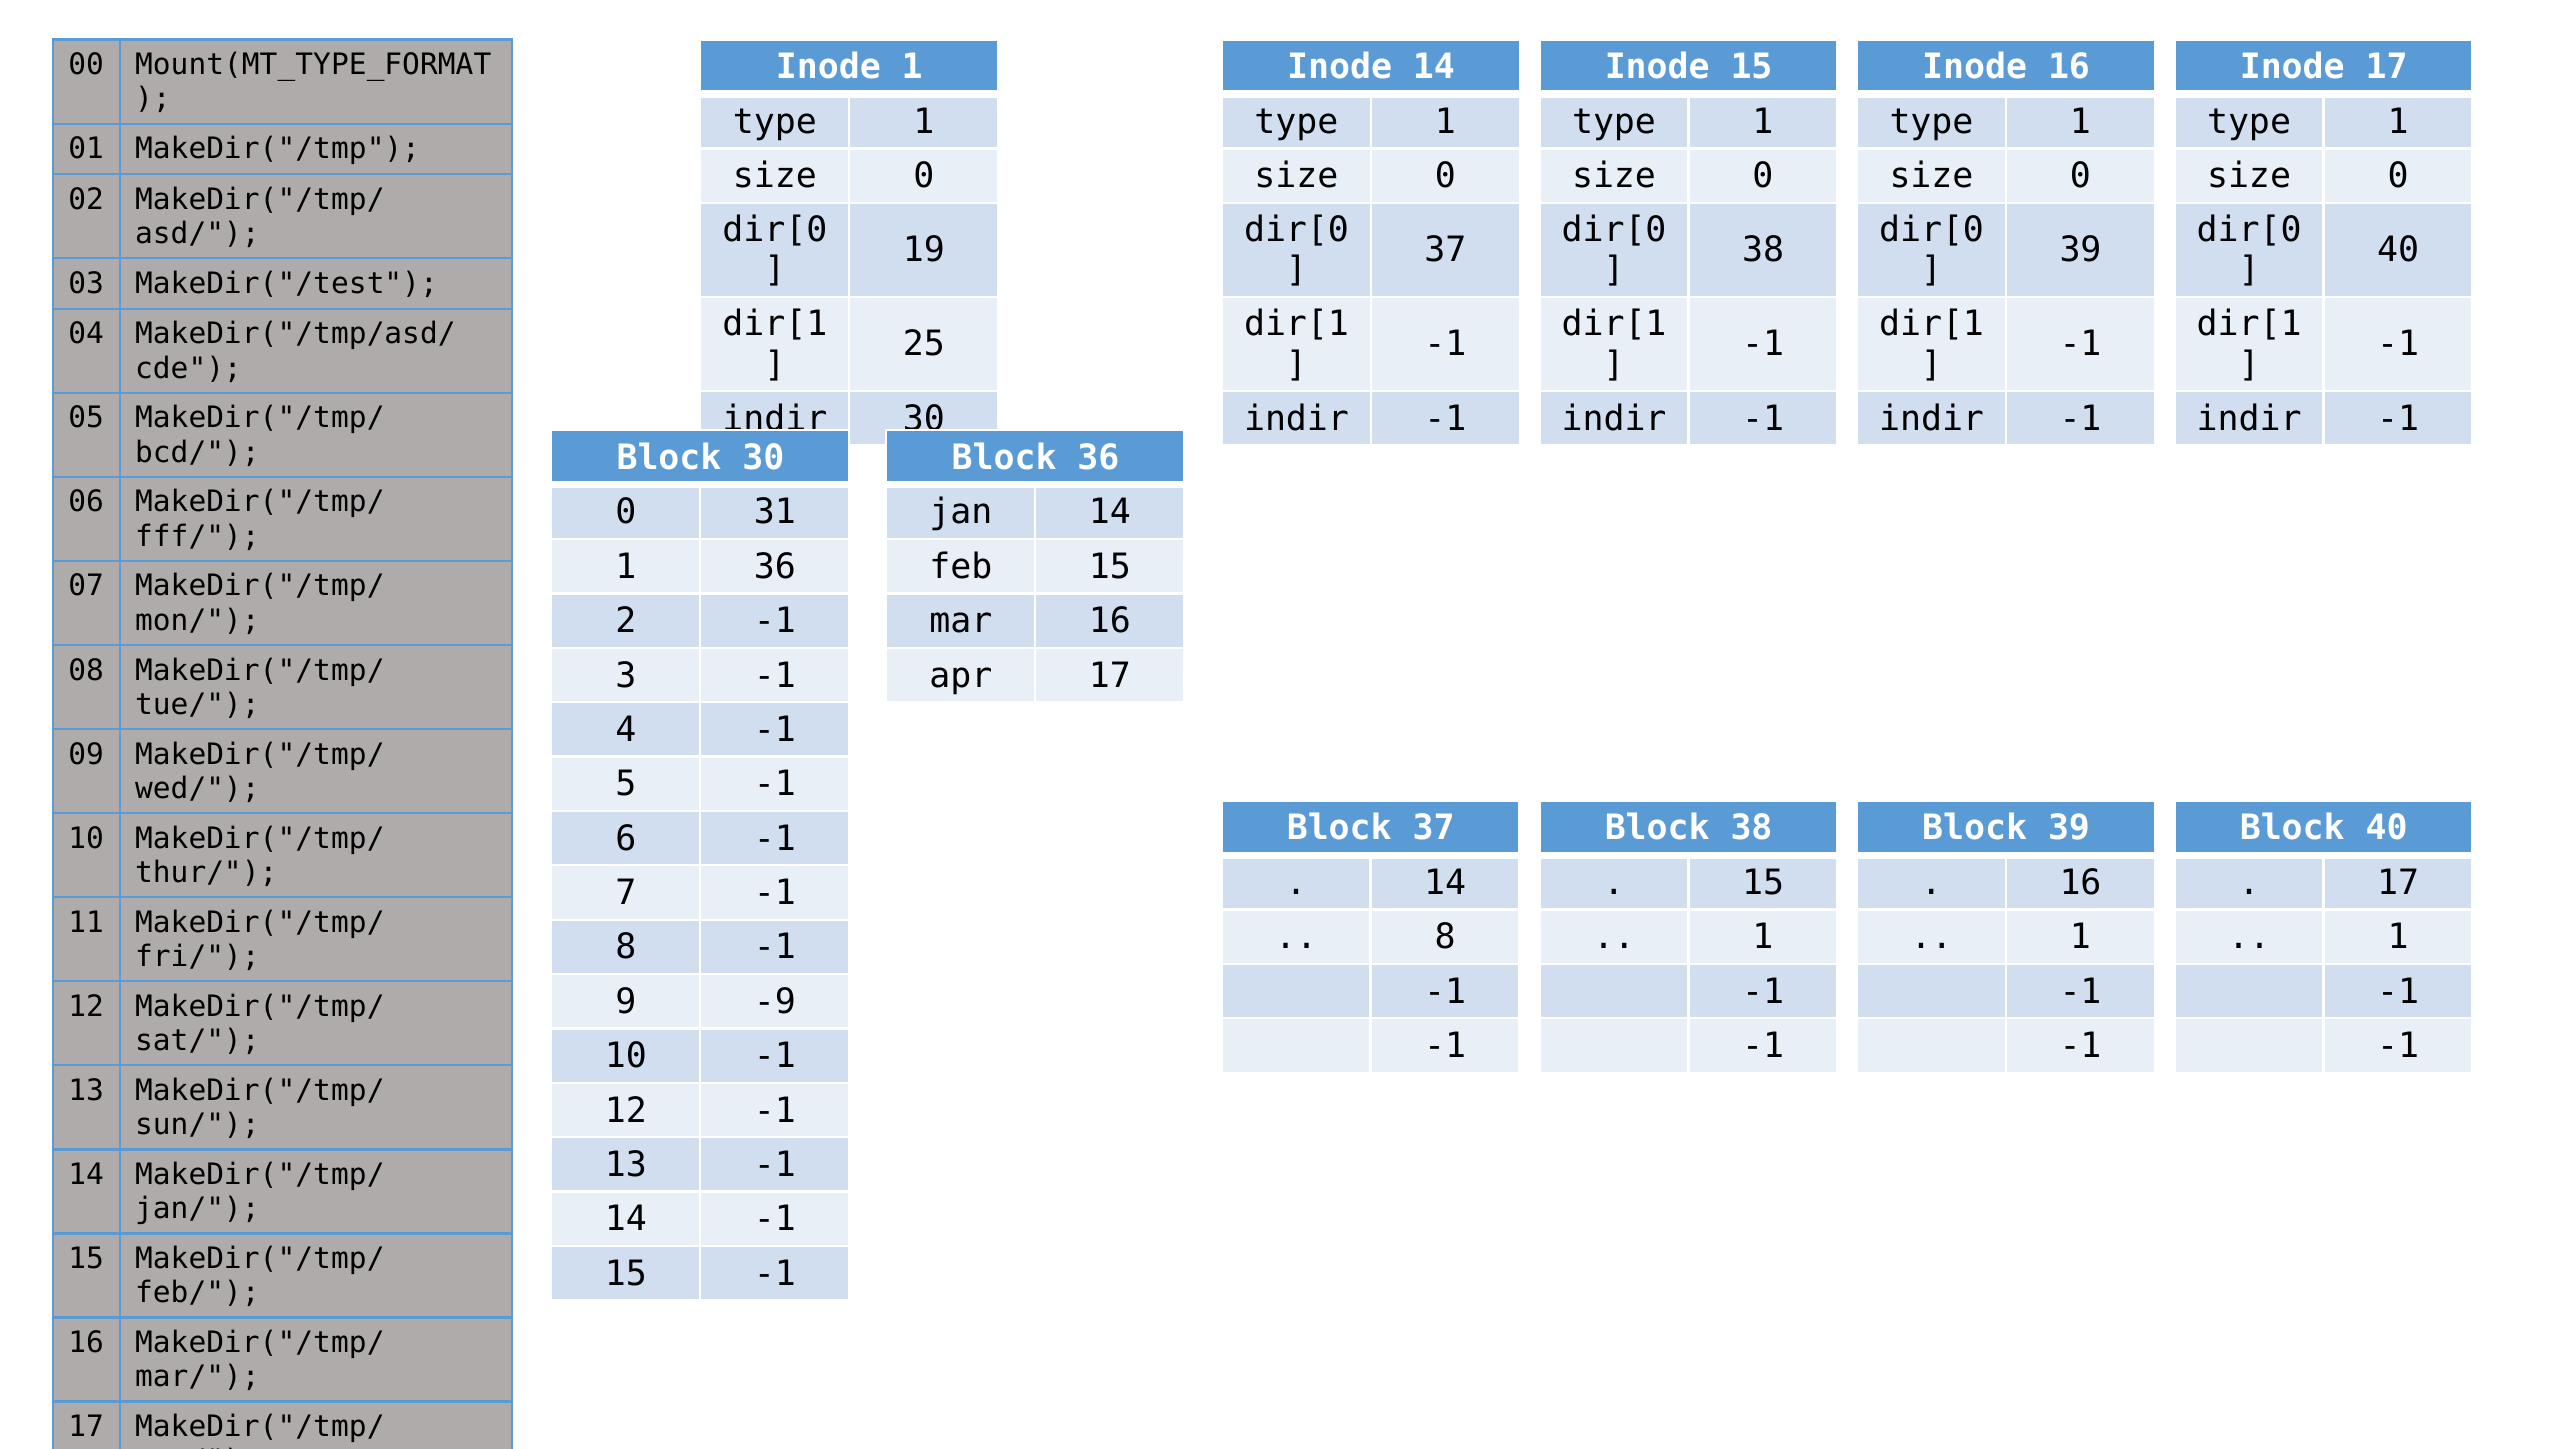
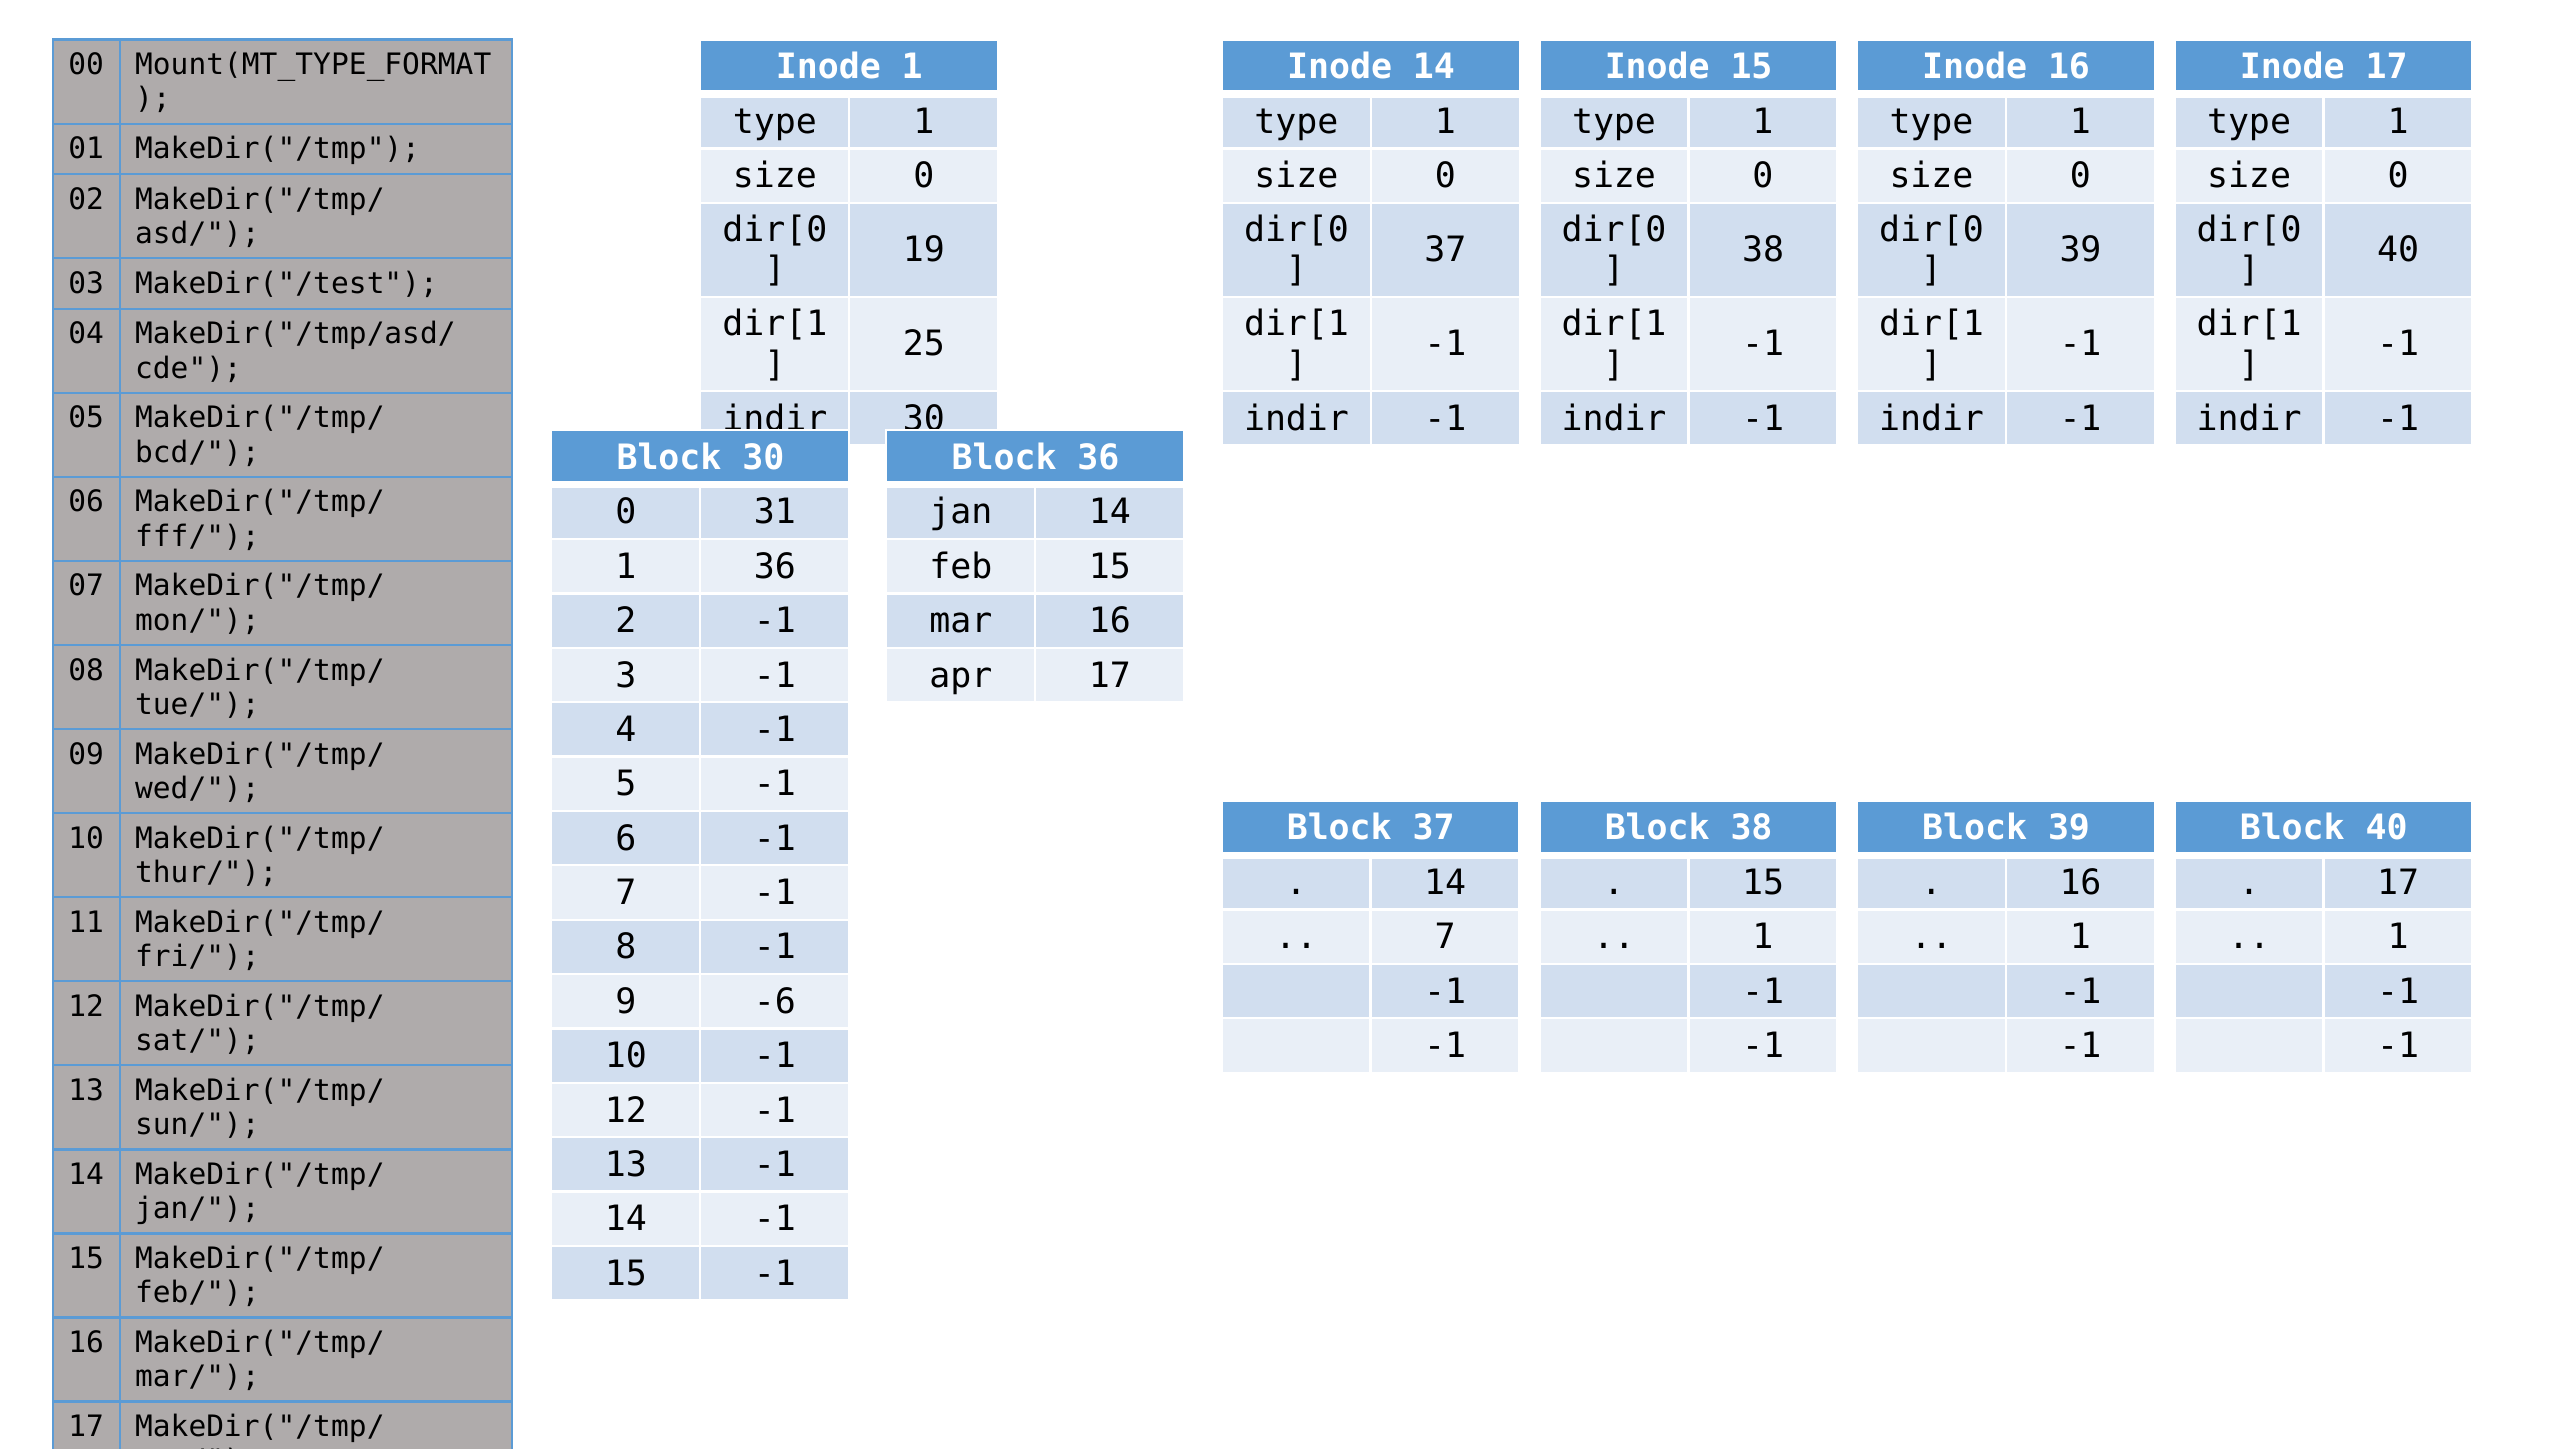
8 at (1445, 937): 8 -> 7
-9: -9 -> -6
